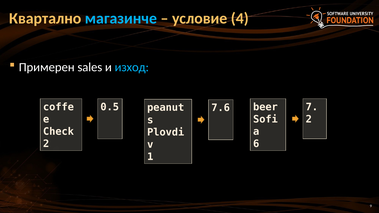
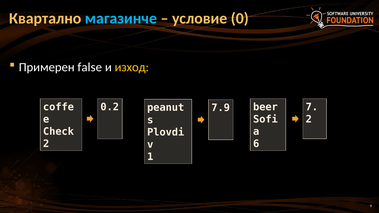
4: 4 -> 0
sales: sales -> false
изход colour: light blue -> yellow
0.5: 0.5 -> 0.2
7.6: 7.6 -> 7.9
